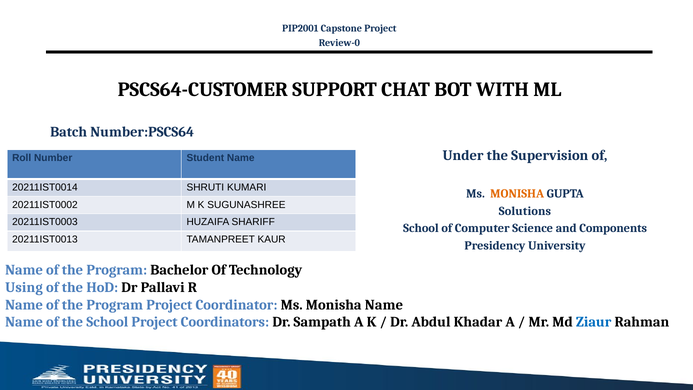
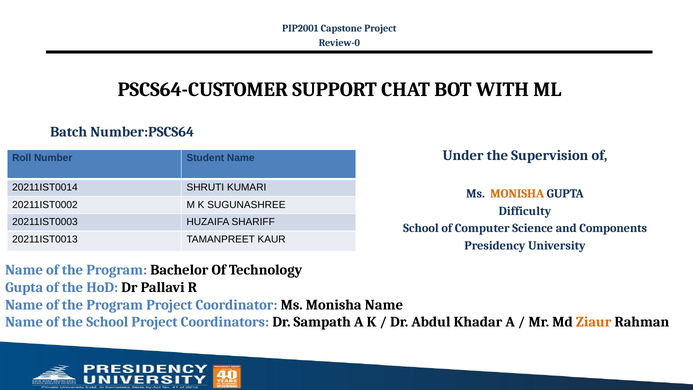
Solutions: Solutions -> Difficulty
Using at (24, 287): Using -> Gupta
Ziaur colour: blue -> orange
